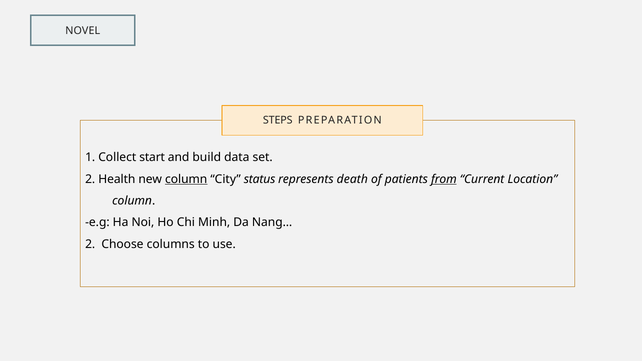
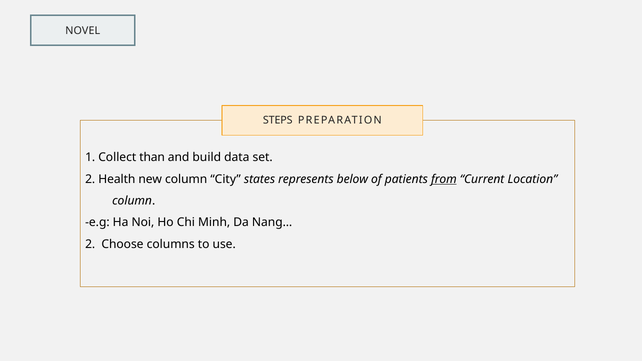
start: start -> than
column at (186, 179) underline: present -> none
status: status -> states
death: death -> below
